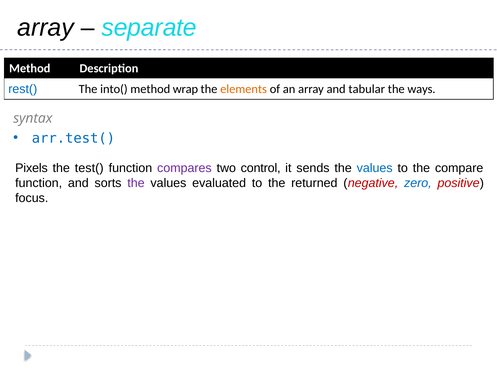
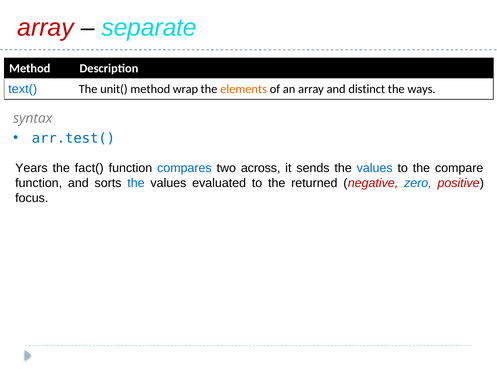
array at (46, 28) colour: black -> red
rest(: rest( -> text(
into(: into( -> unit(
tabular: tabular -> distinct
Pixels: Pixels -> Years
test(: test( -> fact(
compares colour: purple -> blue
control: control -> across
the at (136, 183) colour: purple -> blue
